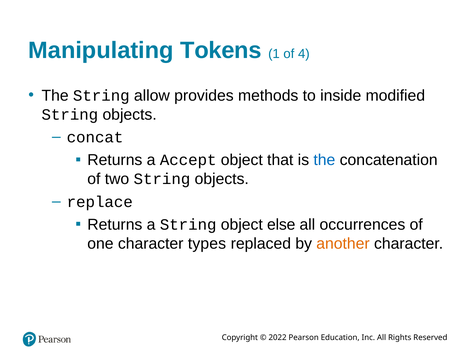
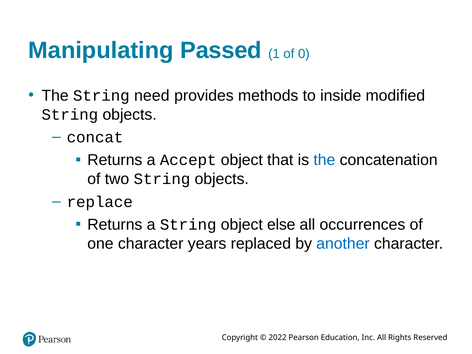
Tokens: Tokens -> Passed
4: 4 -> 0
allow: allow -> need
types: types -> years
another colour: orange -> blue
